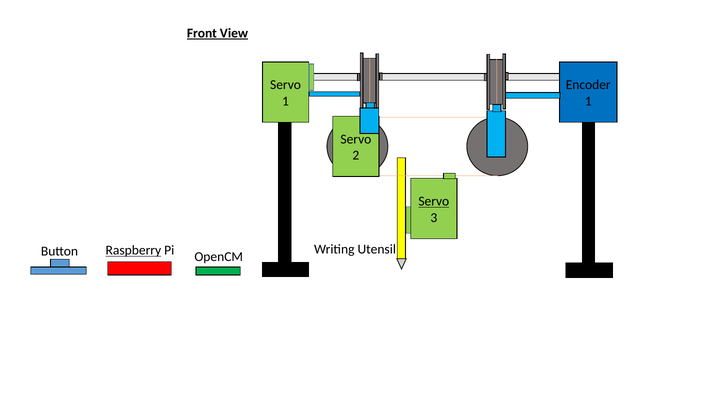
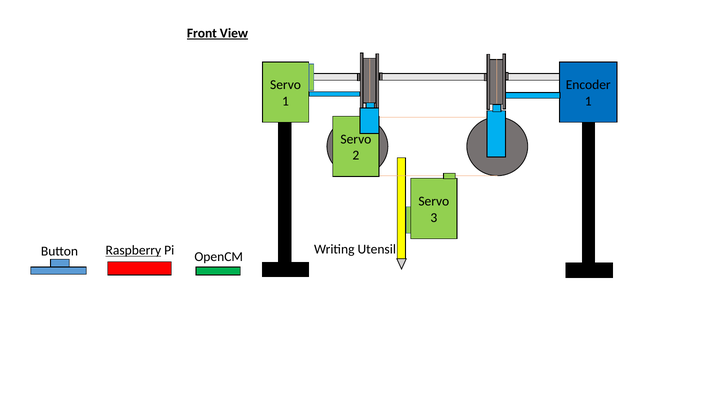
Servo at (434, 201) underline: present -> none
